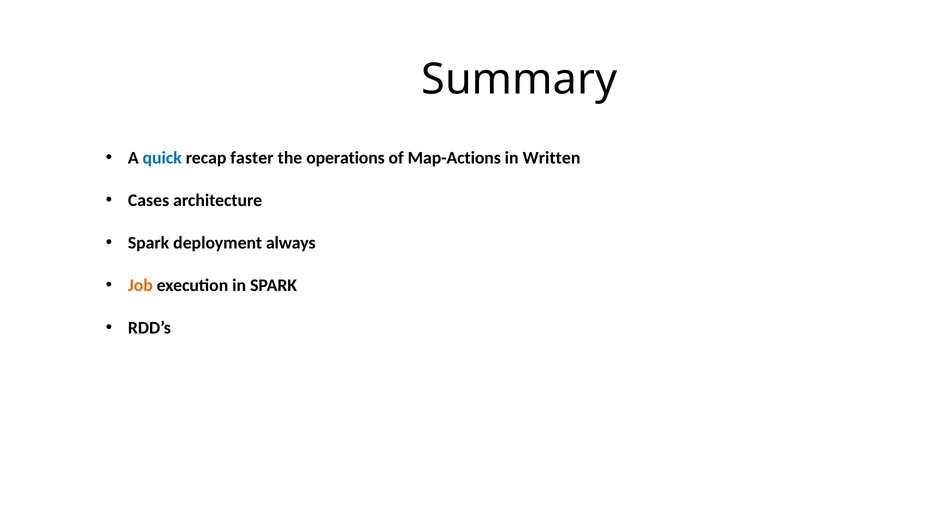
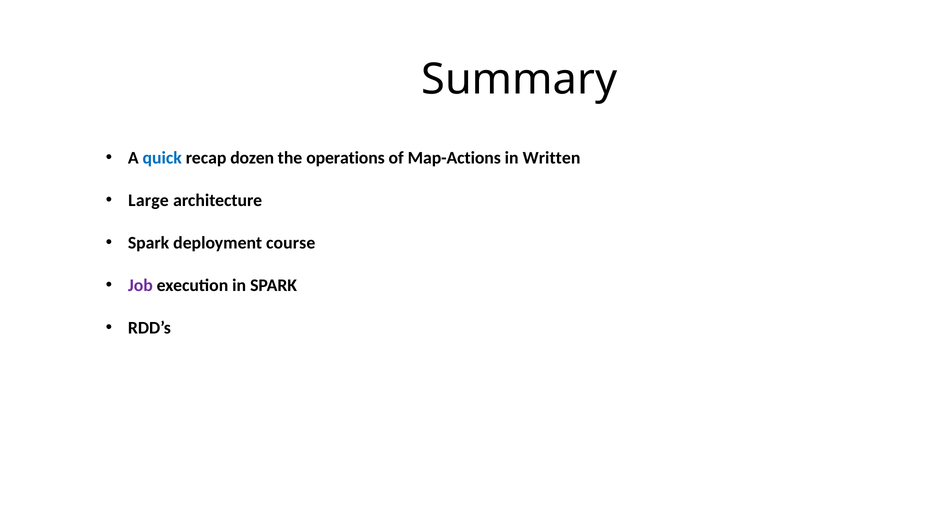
faster: faster -> dozen
Cases: Cases -> Large
always: always -> course
Job colour: orange -> purple
